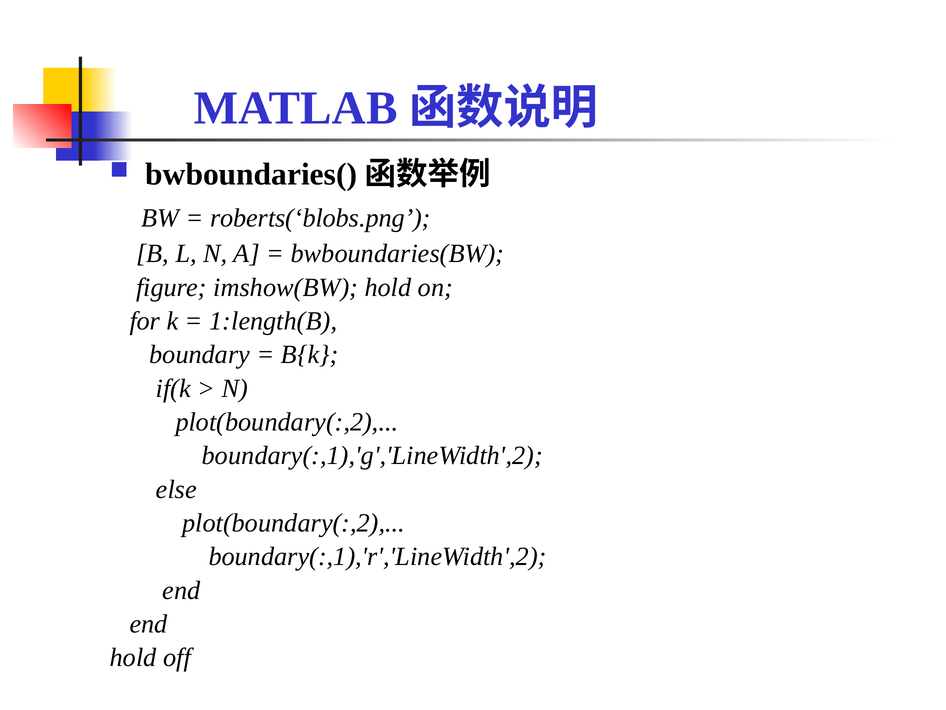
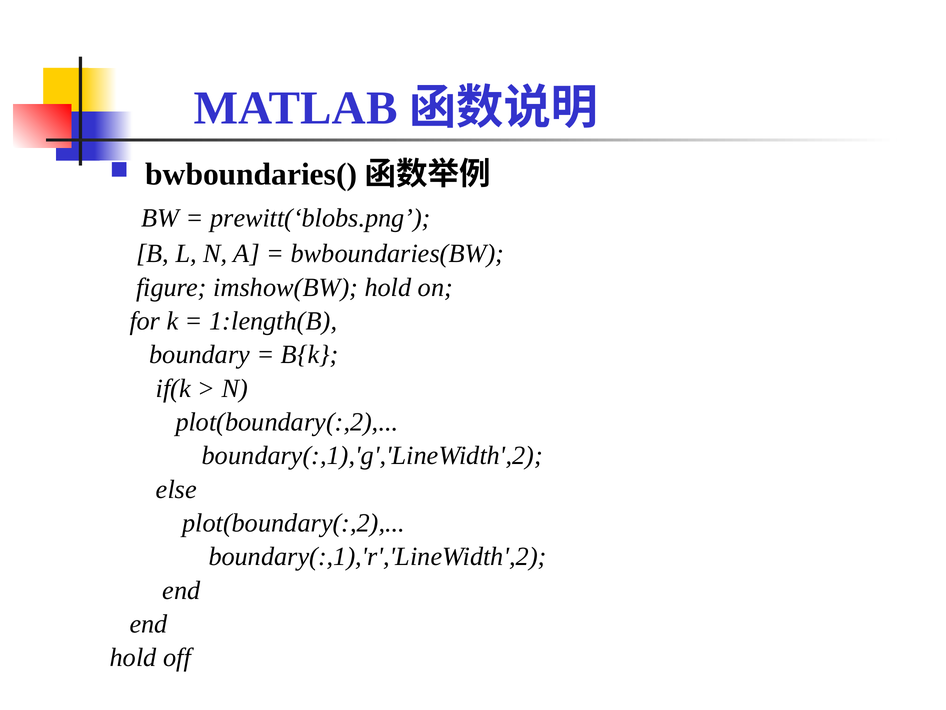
roberts(‘blobs.png: roberts(‘blobs.png -> prewitt(‘blobs.png
